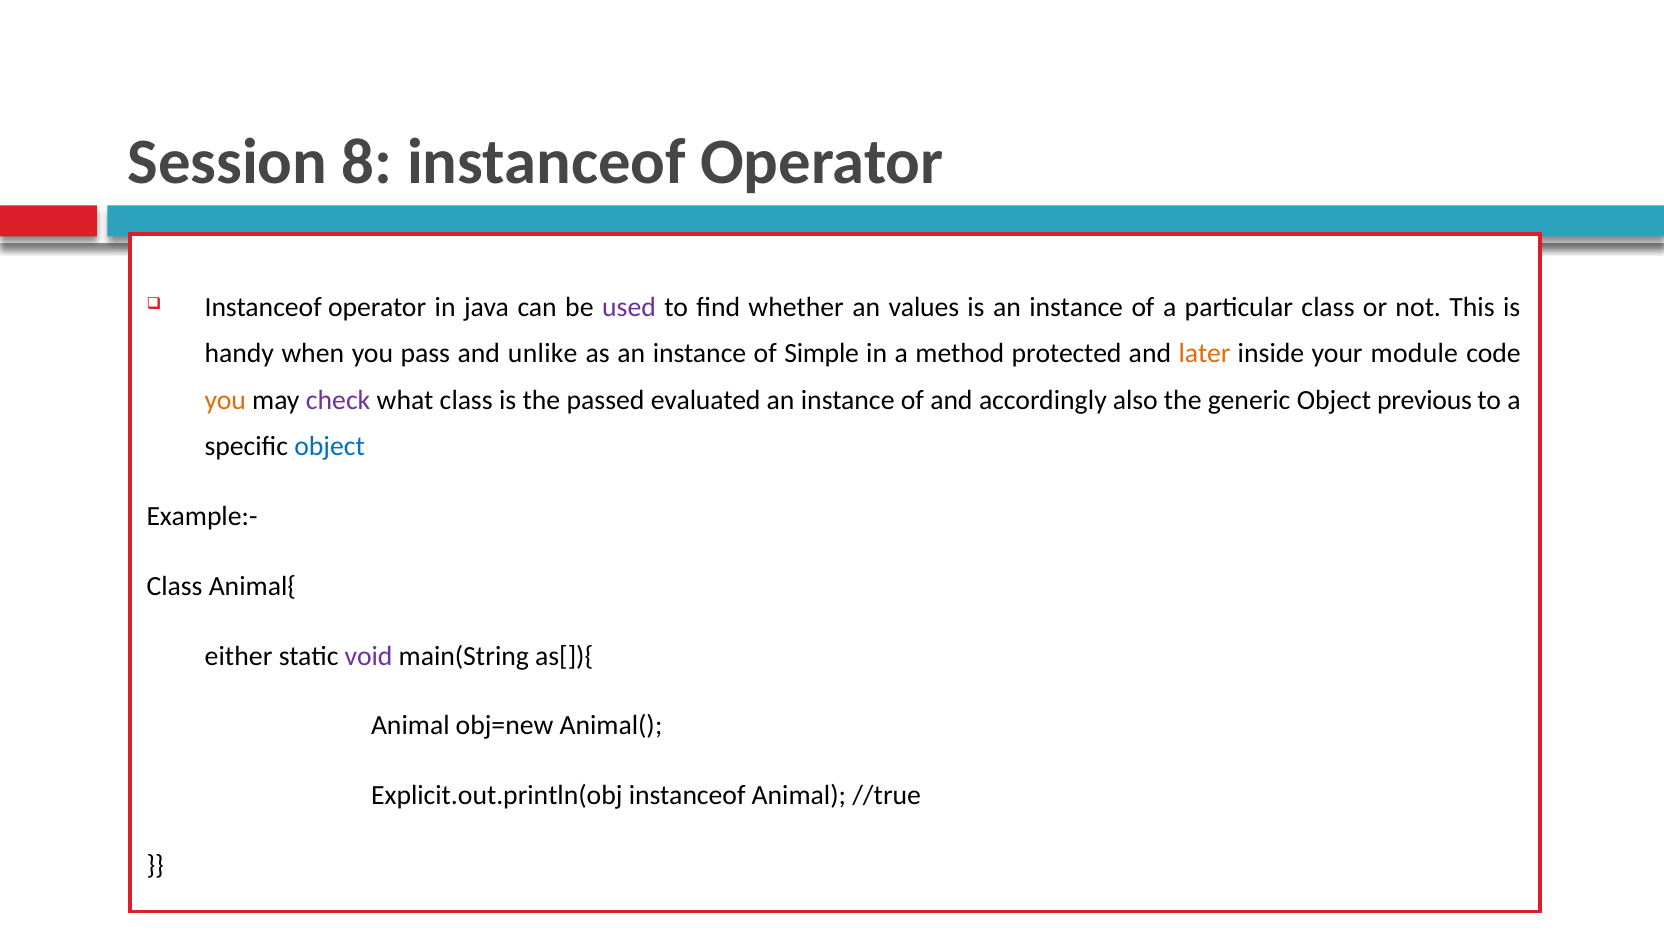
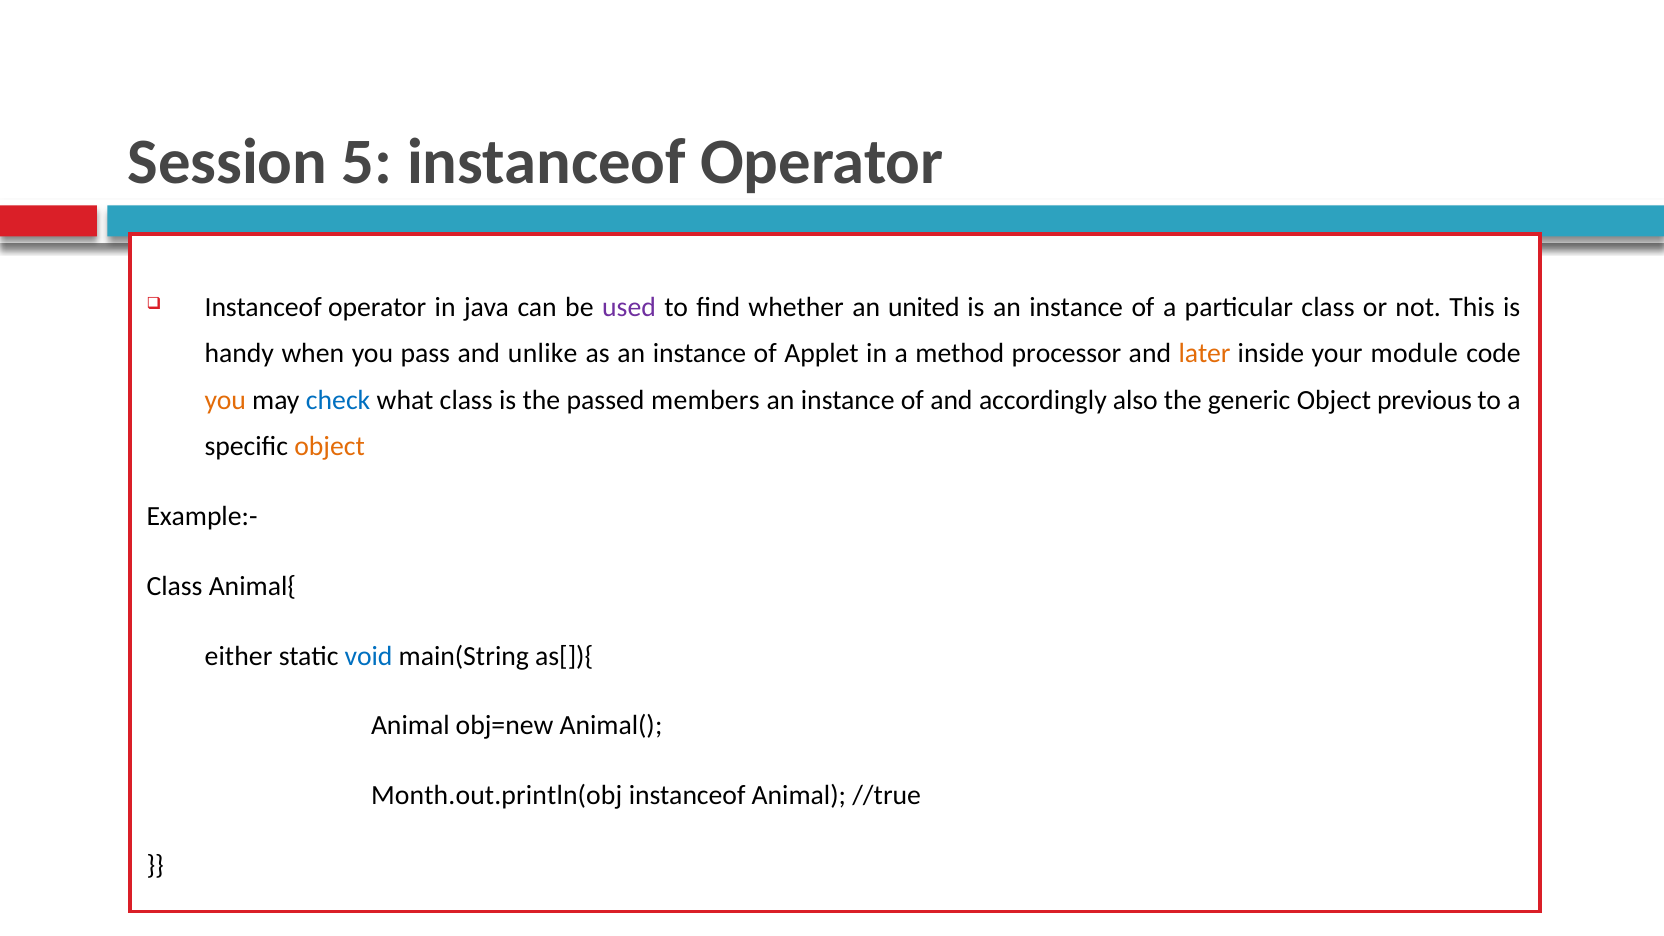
8: 8 -> 5
values: values -> united
Simple: Simple -> Applet
protected: protected -> processor
check colour: purple -> blue
evaluated: evaluated -> members
object at (330, 447) colour: blue -> orange
void colour: purple -> blue
Explicit.out.println(obj: Explicit.out.println(obj -> Month.out.println(obj
